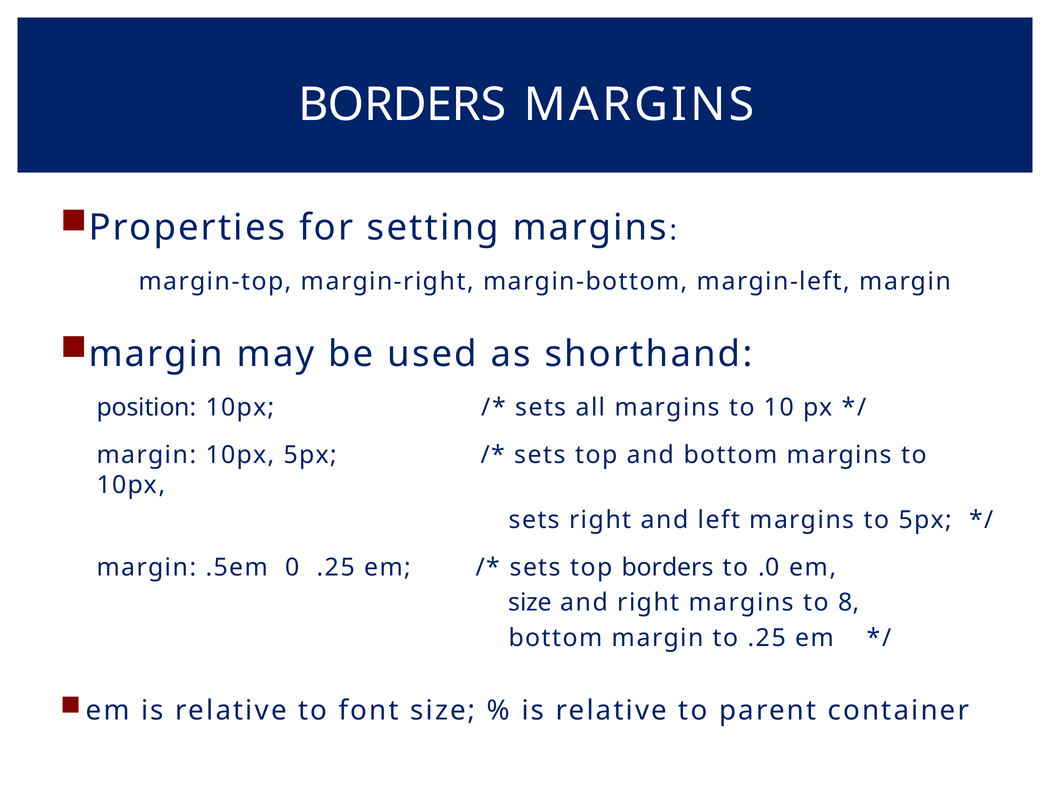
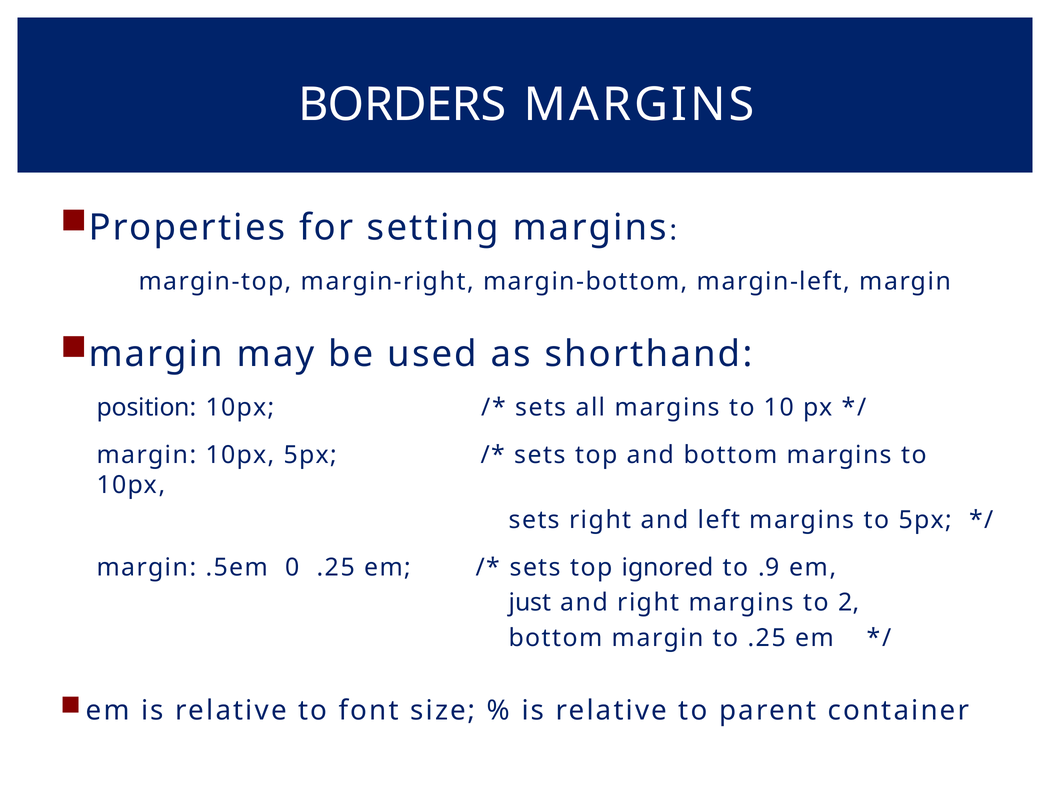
top borders: borders -> ignored
.0: .0 -> .9
size at (530, 602): size -> just
8: 8 -> 2
